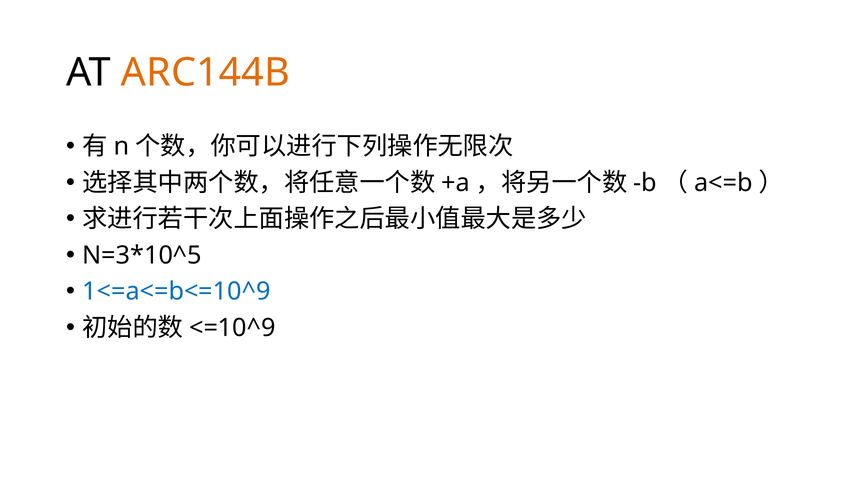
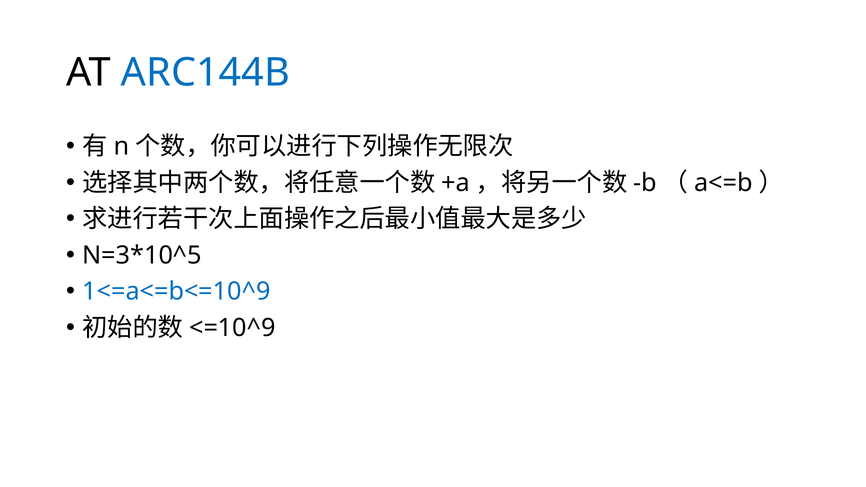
ARC144B colour: orange -> blue
